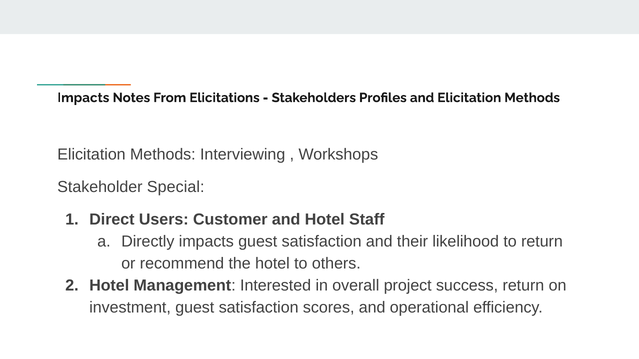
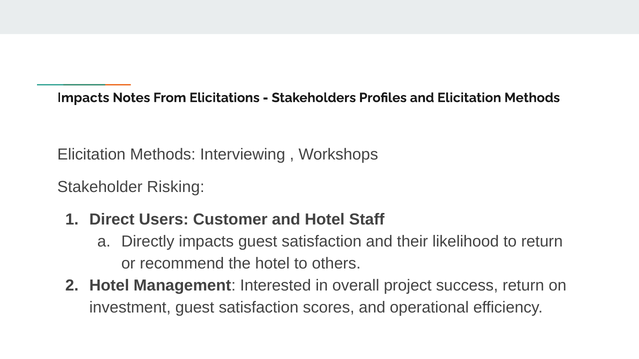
Special: Special -> Risking
